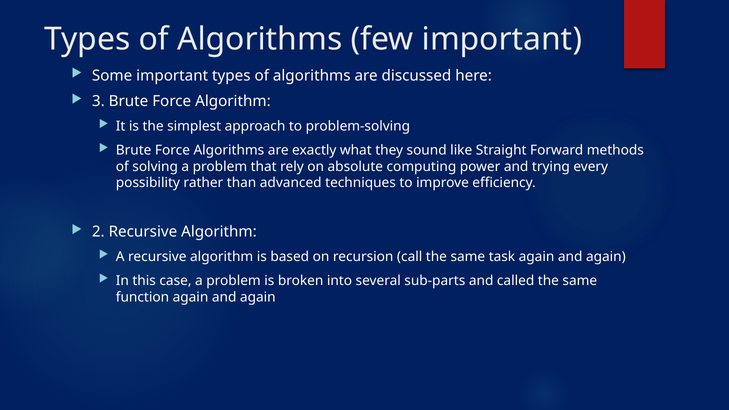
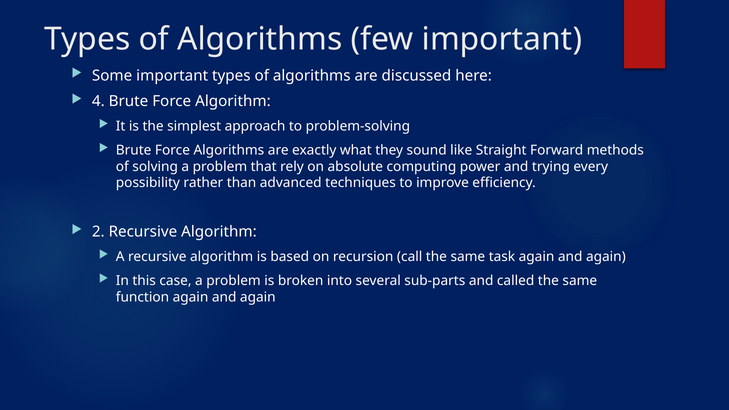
3: 3 -> 4
